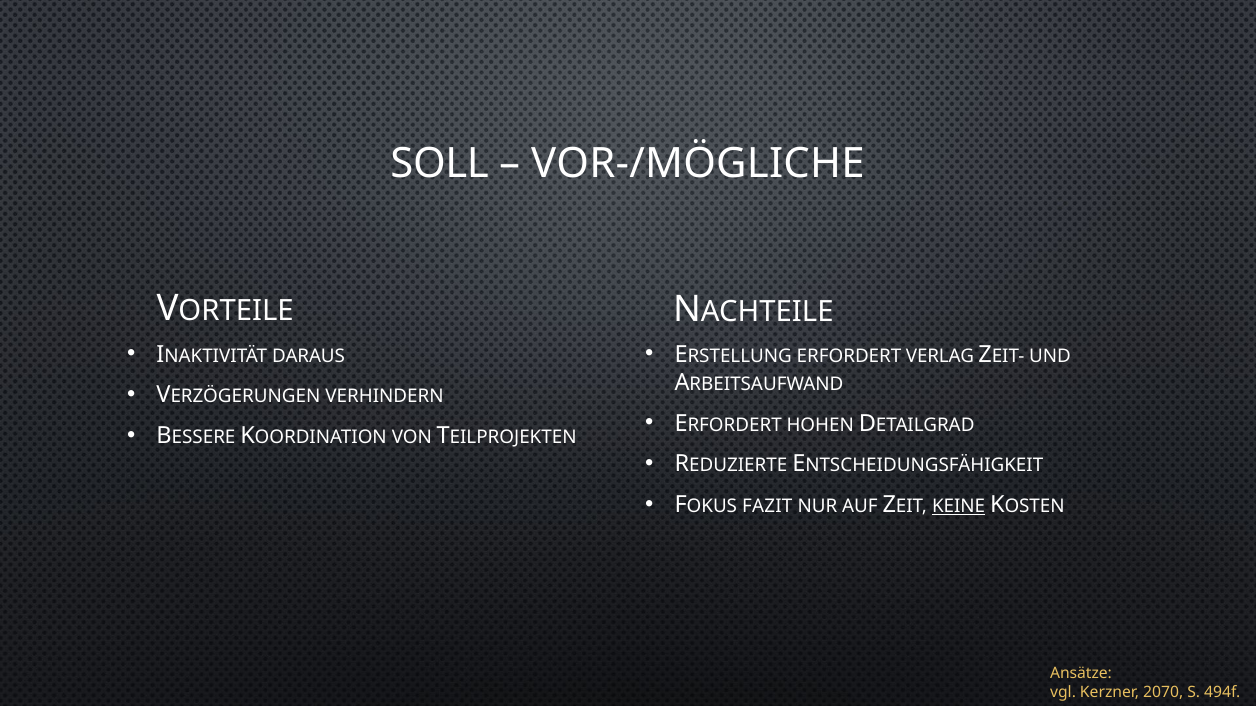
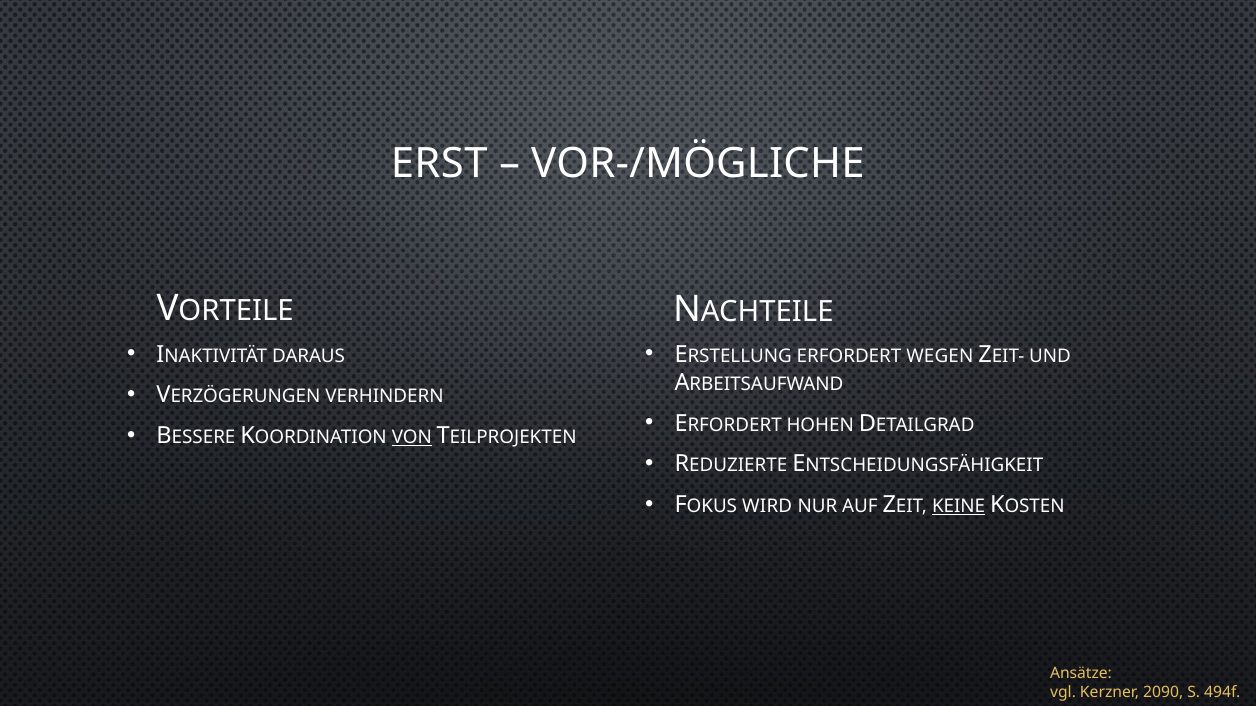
SOLL: SOLL -> ERST
VERLAG: VERLAG -> WEGEN
VON underline: none -> present
FAZIT: FAZIT -> WIRD
2070: 2070 -> 2090
